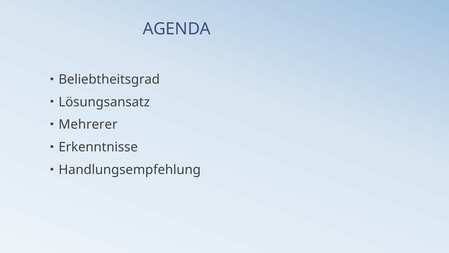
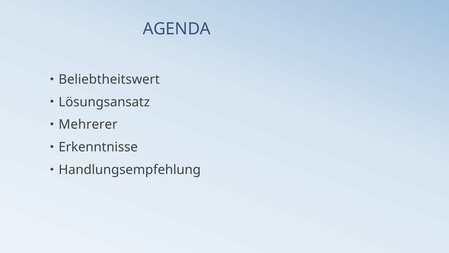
Beliebtheitsgrad: Beliebtheitsgrad -> Beliebtheitswert
